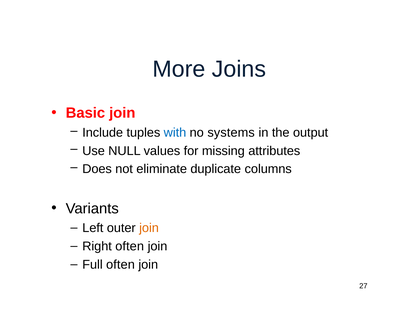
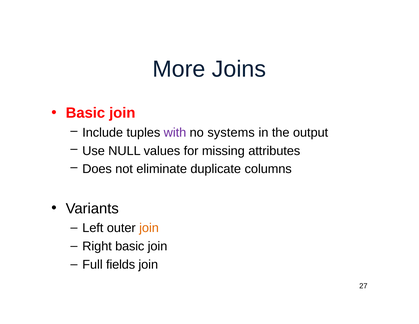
with colour: blue -> purple
Right often: often -> basic
Full often: often -> fields
